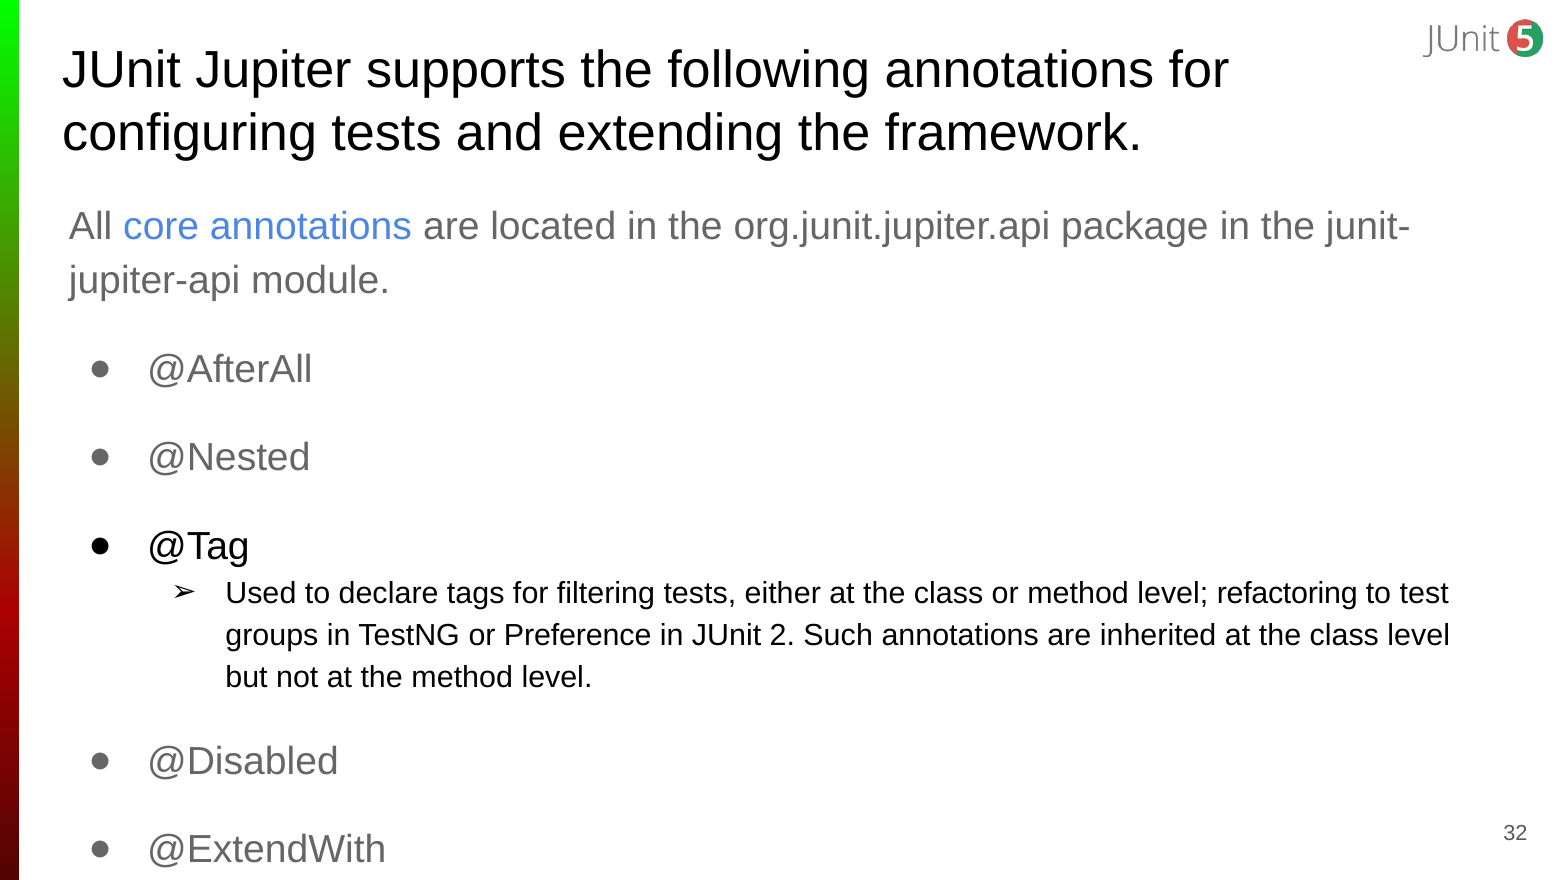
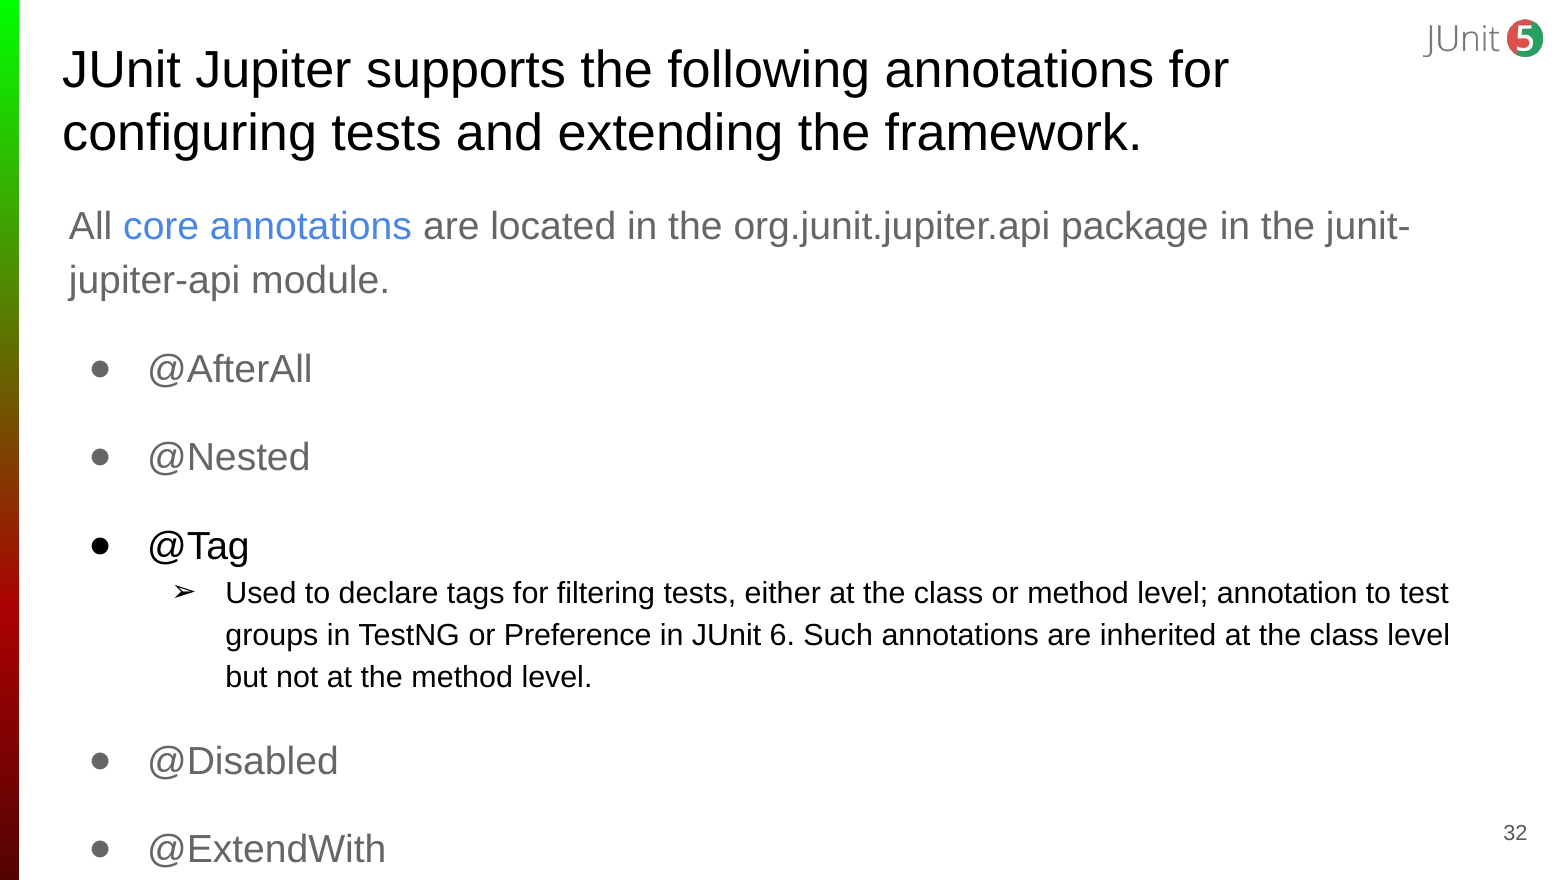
refactoring: refactoring -> annotation
2: 2 -> 6
